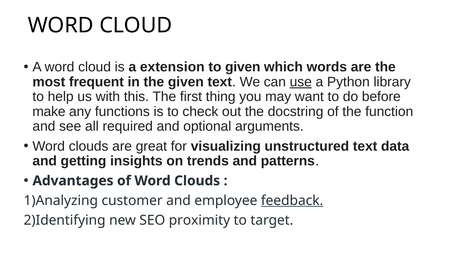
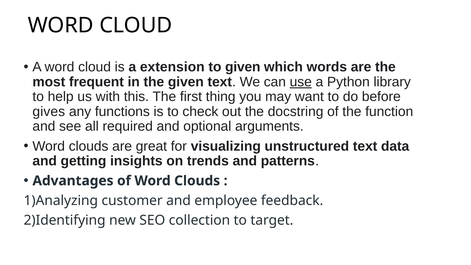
make: make -> gives
feedback underline: present -> none
proximity: proximity -> collection
